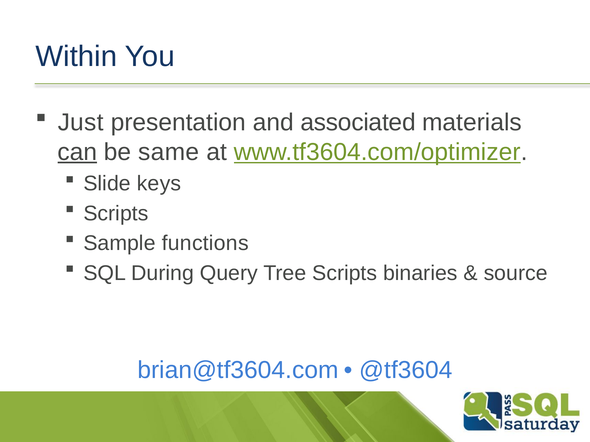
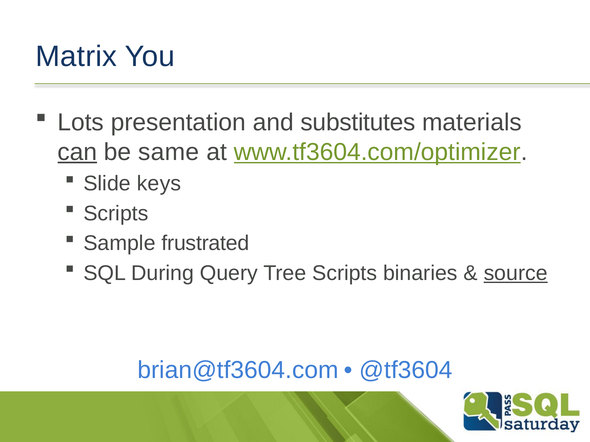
Within: Within -> Matrix
Just: Just -> Lots
associated: associated -> substitutes
functions: functions -> frustrated
source underline: none -> present
